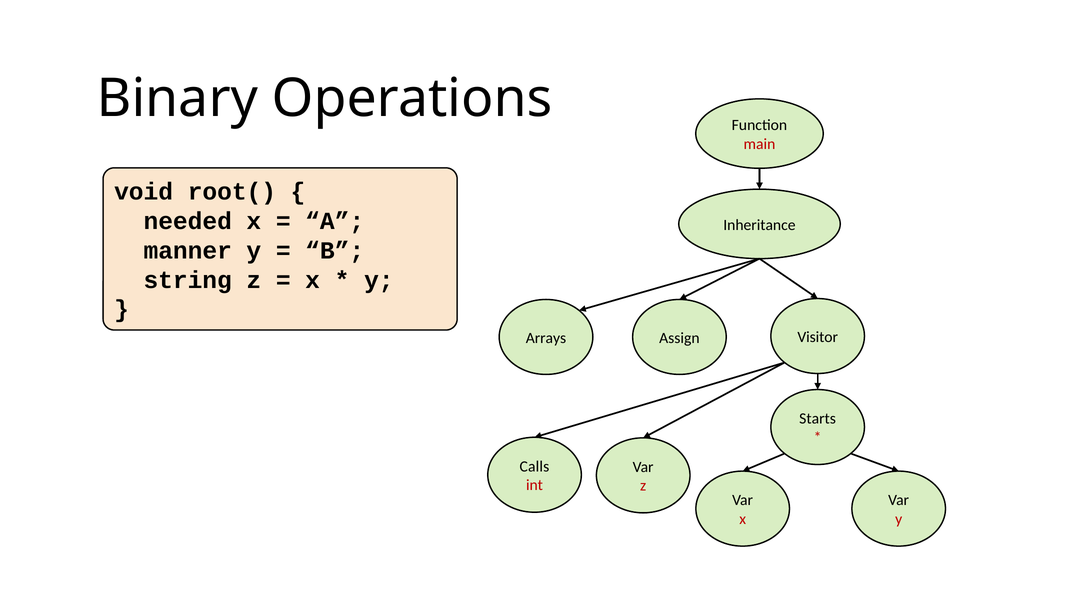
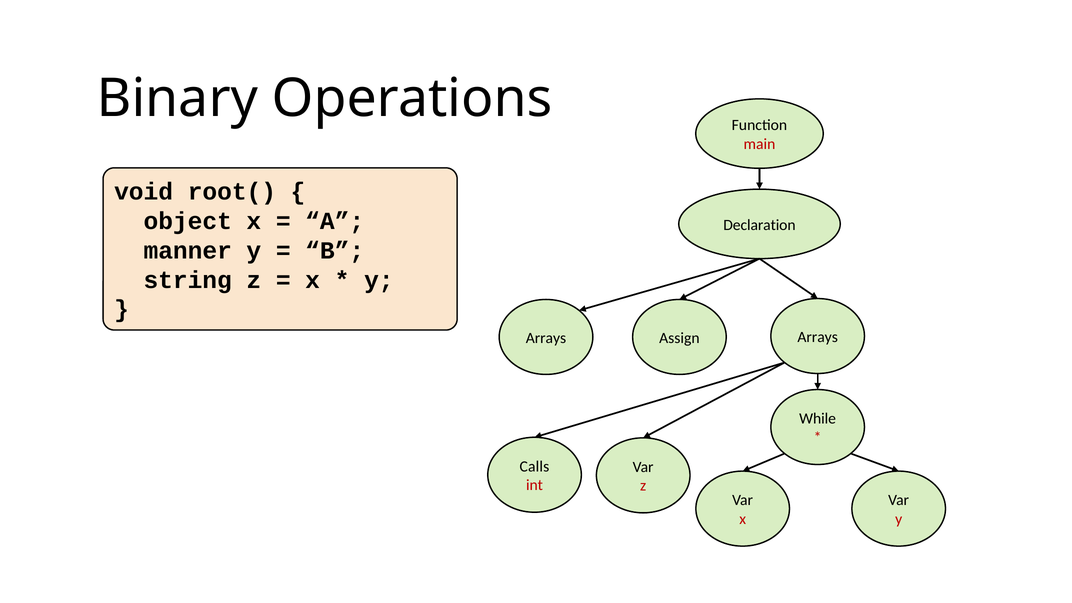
needed: needed -> object
Inheritance: Inheritance -> Declaration
Assign Visitor: Visitor -> Arrays
Starts: Starts -> While
